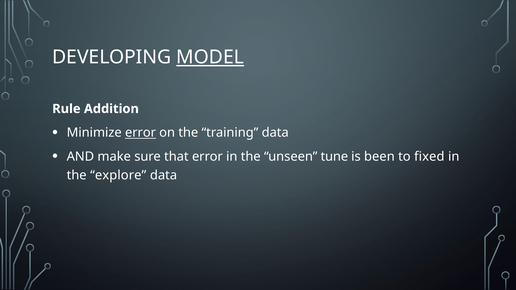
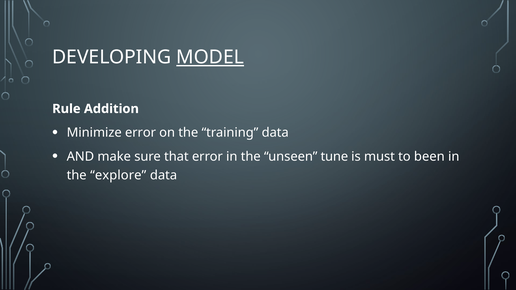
error at (140, 133) underline: present -> none
been: been -> must
fixed: fixed -> been
